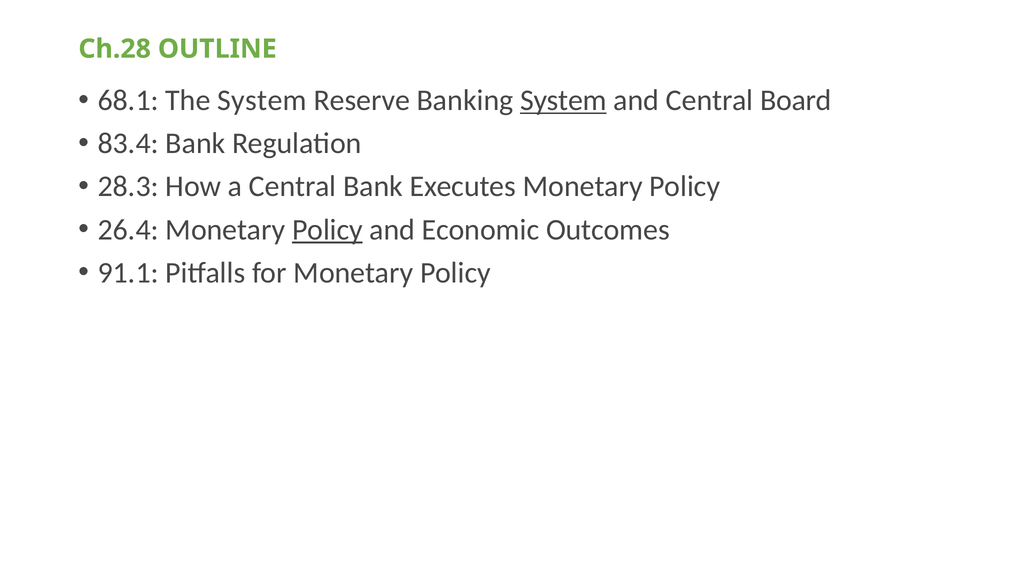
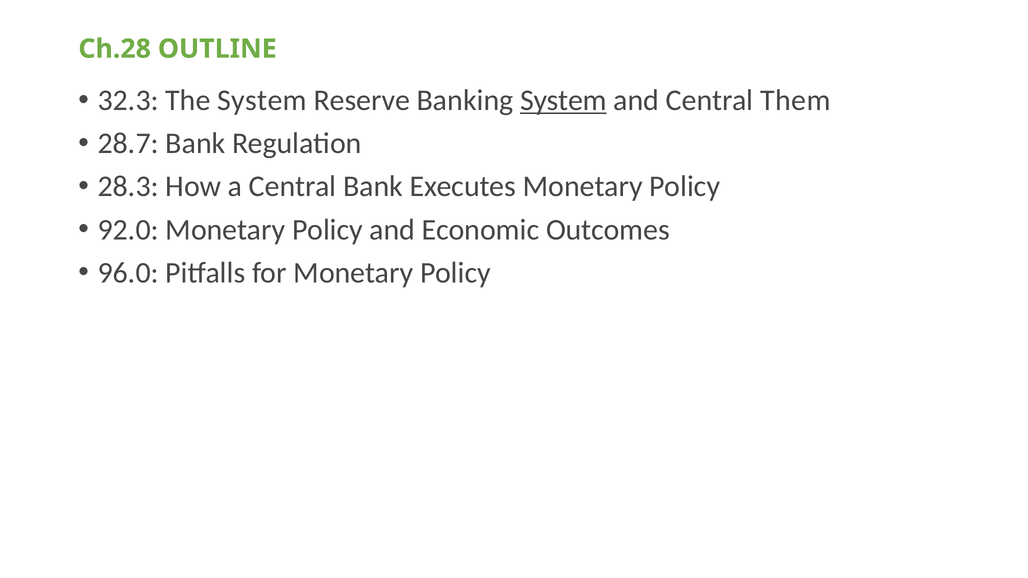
68.1: 68.1 -> 32.3
Board: Board -> Them
83.4: 83.4 -> 28.7
26.4: 26.4 -> 92.0
Policy at (327, 230) underline: present -> none
91.1: 91.1 -> 96.0
